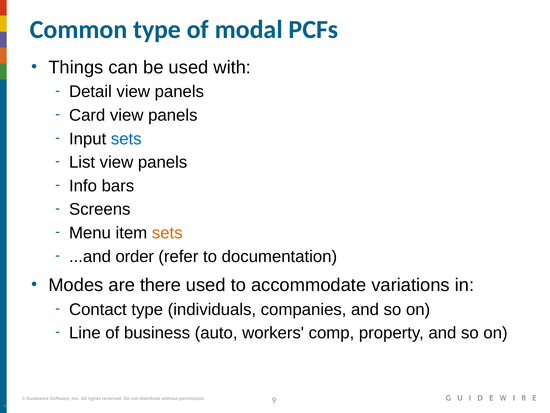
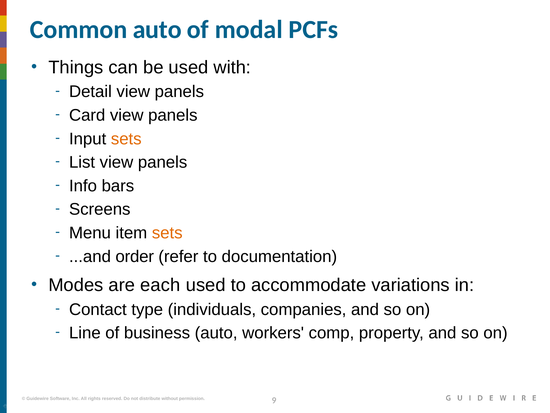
Common type: type -> auto
sets at (126, 139) colour: blue -> orange
there: there -> each
